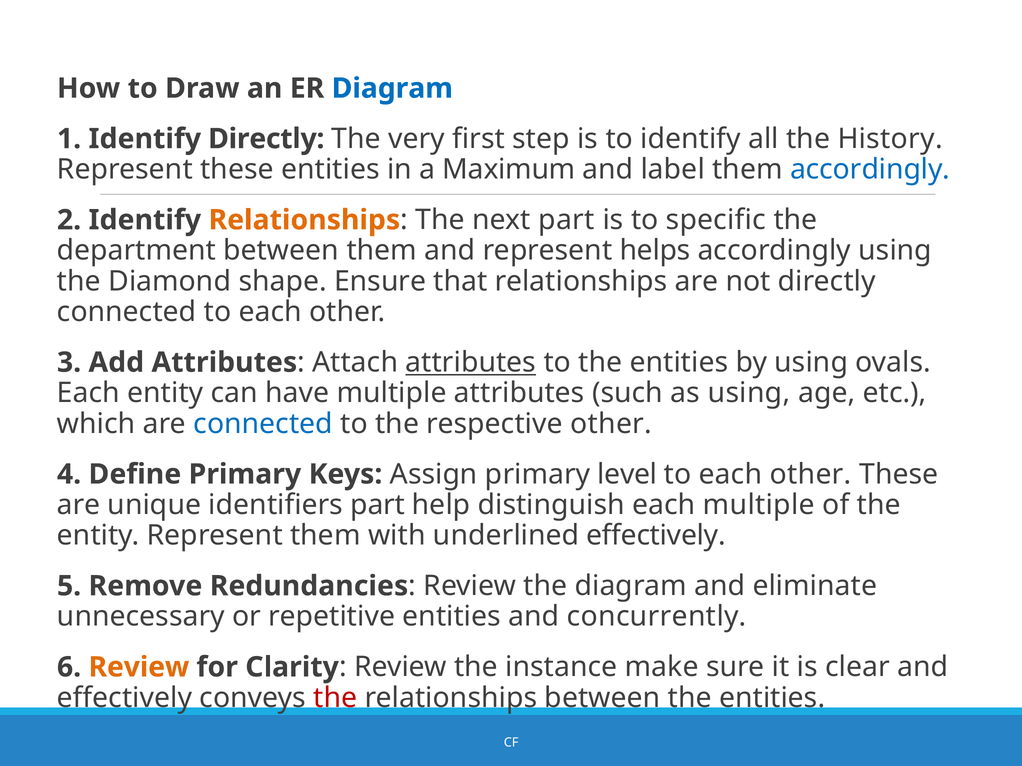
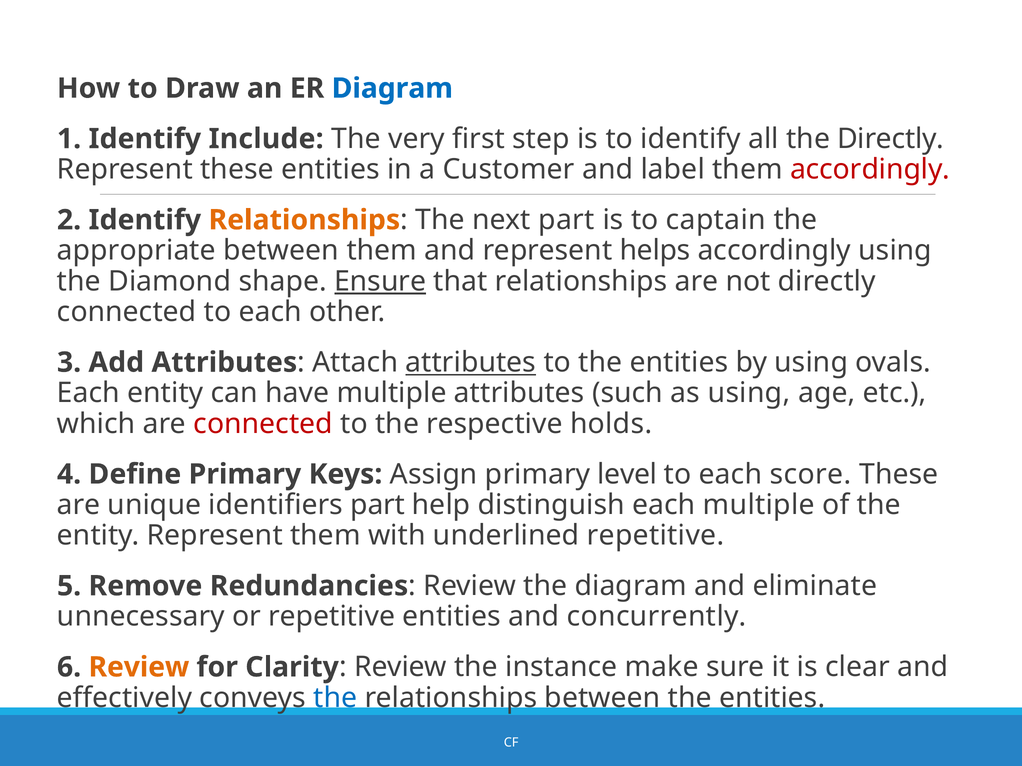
Identify Directly: Directly -> Include
the History: History -> Directly
Maximum: Maximum -> Customer
accordingly at (870, 170) colour: blue -> red
specific: specific -> captain
department: department -> appropriate
Ensure underline: none -> present
connected at (263, 424) colour: blue -> red
respective other: other -> holds
other at (811, 475): other -> score
underlined effectively: effectively -> repetitive
the at (335, 698) colour: red -> blue
